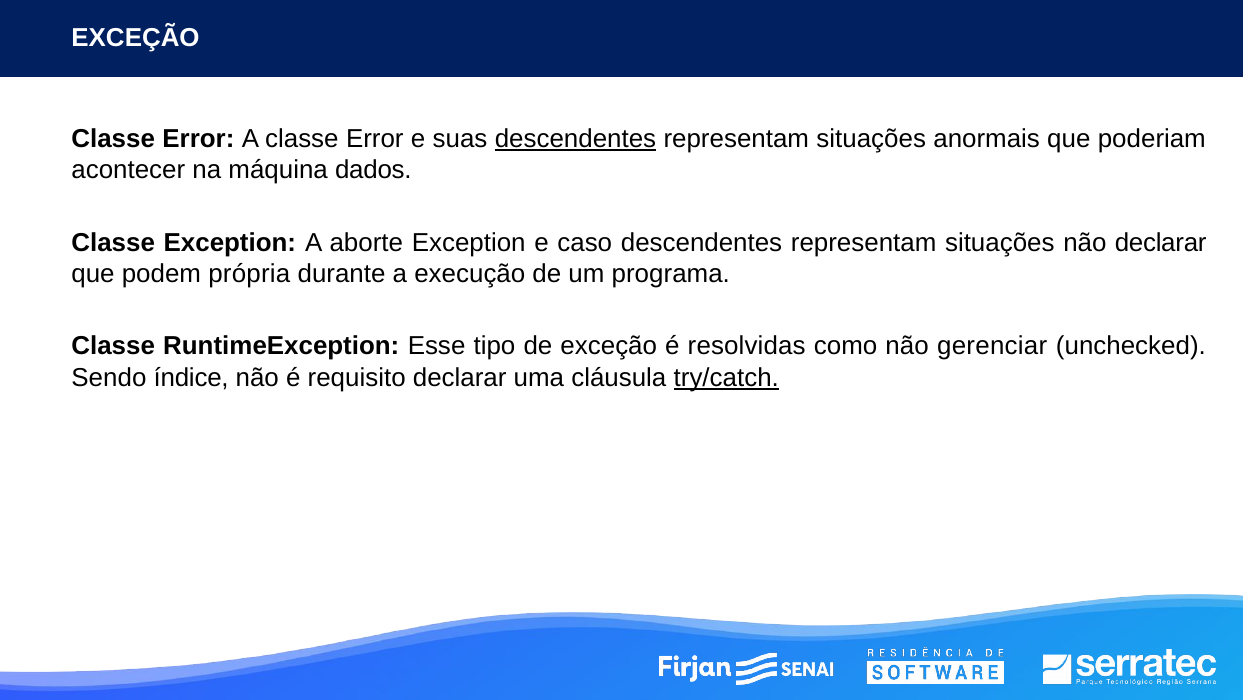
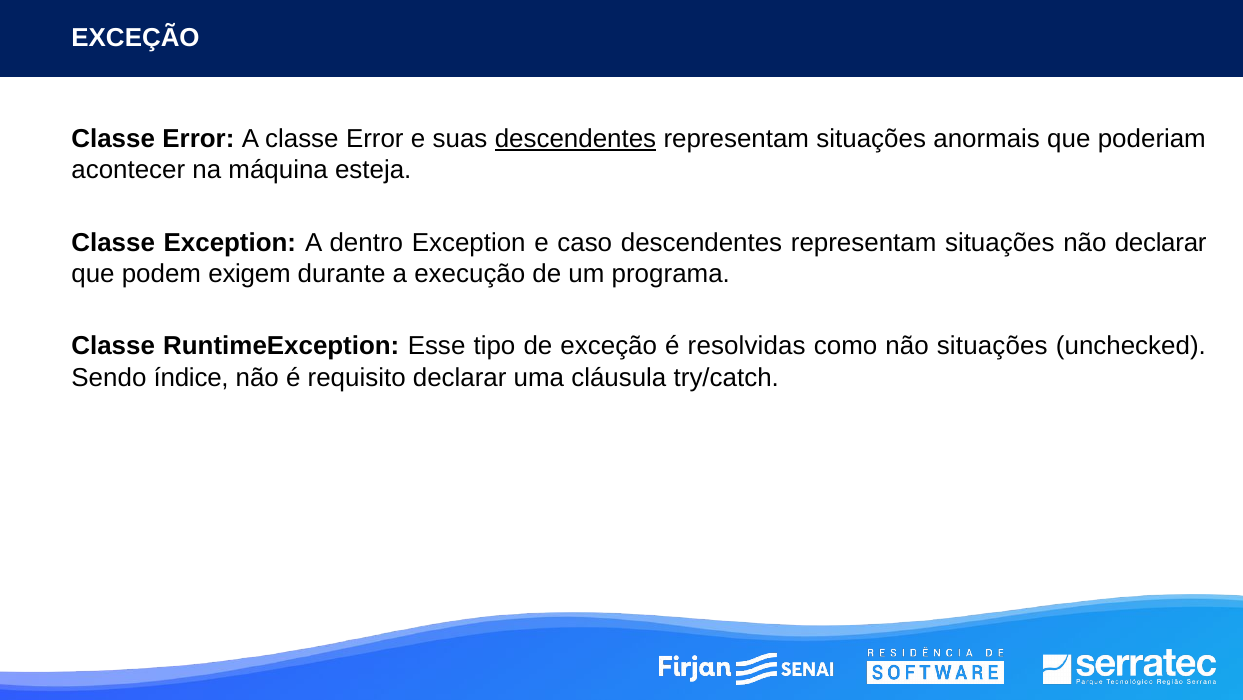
dados: dados -> esteja
aborte: aborte -> dentro
própria: própria -> exigem
não gerenciar: gerenciar -> situações
try/catch underline: present -> none
